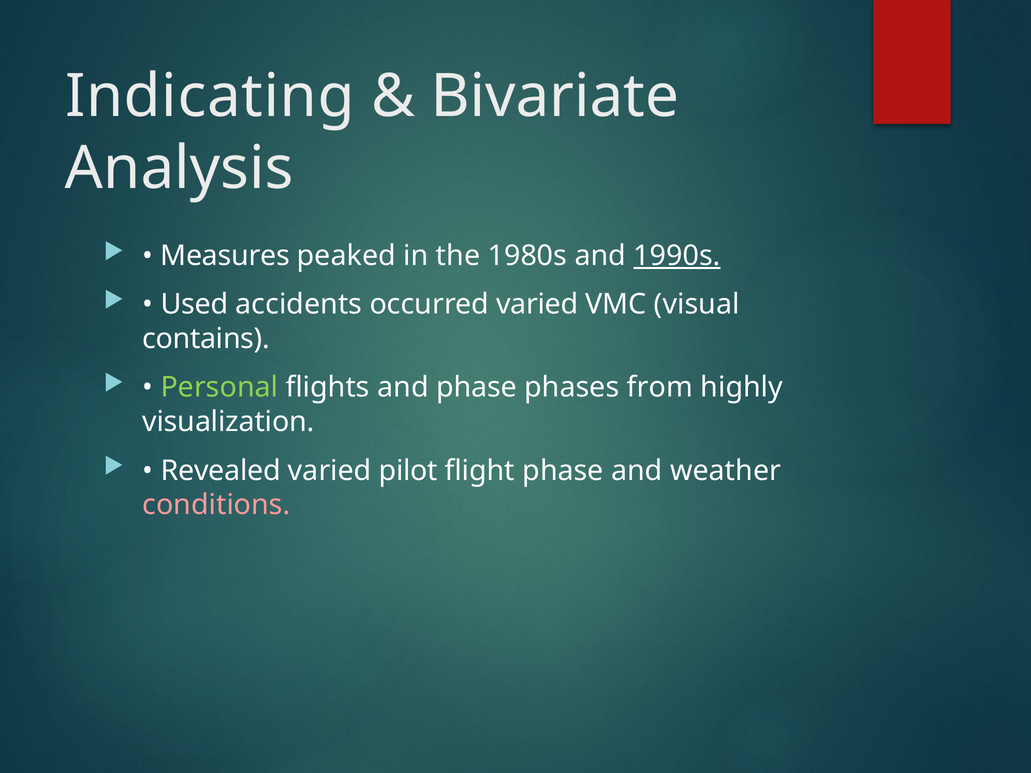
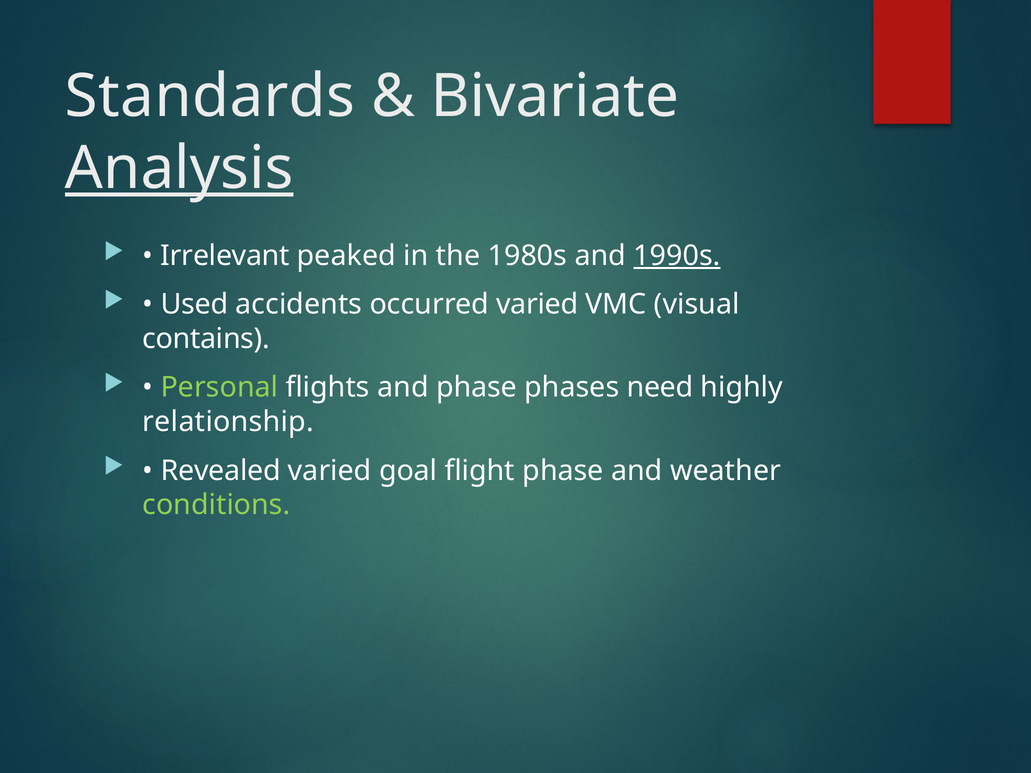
Indicating: Indicating -> Standards
Analysis underline: none -> present
Measures: Measures -> Irrelevant
from: from -> need
visualization: visualization -> relationship
pilot: pilot -> goal
conditions colour: pink -> light green
